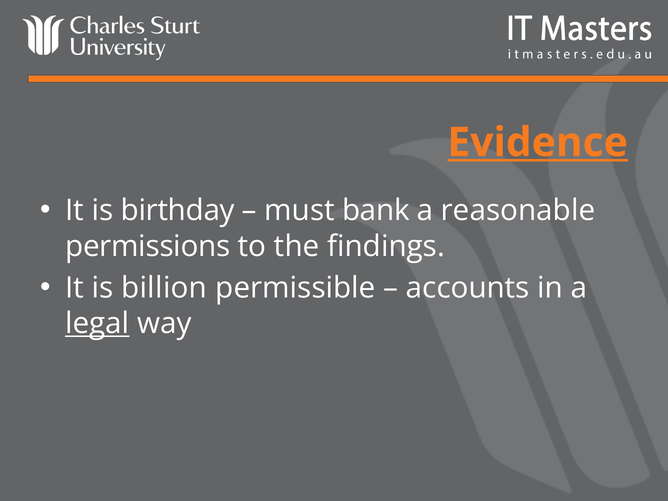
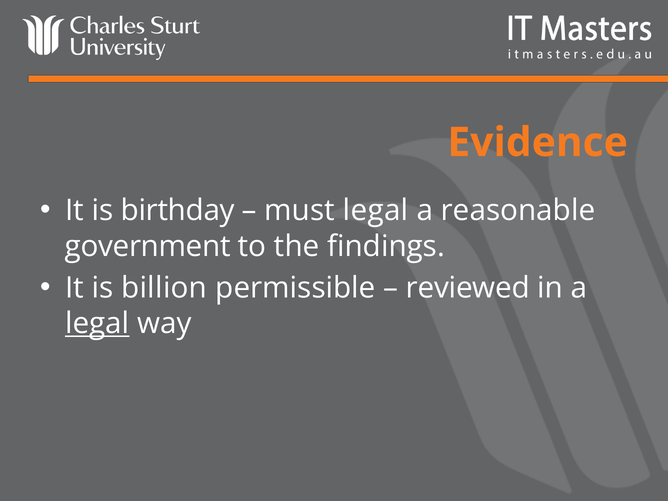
Evidence underline: present -> none
must bank: bank -> legal
permissions: permissions -> government
accounts: accounts -> reviewed
